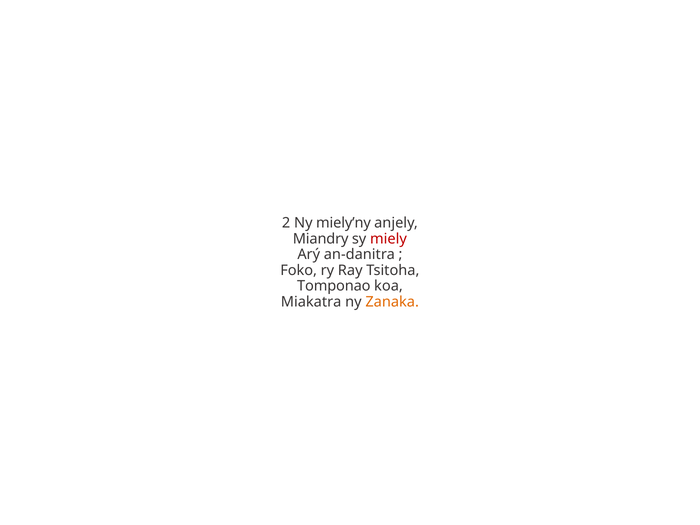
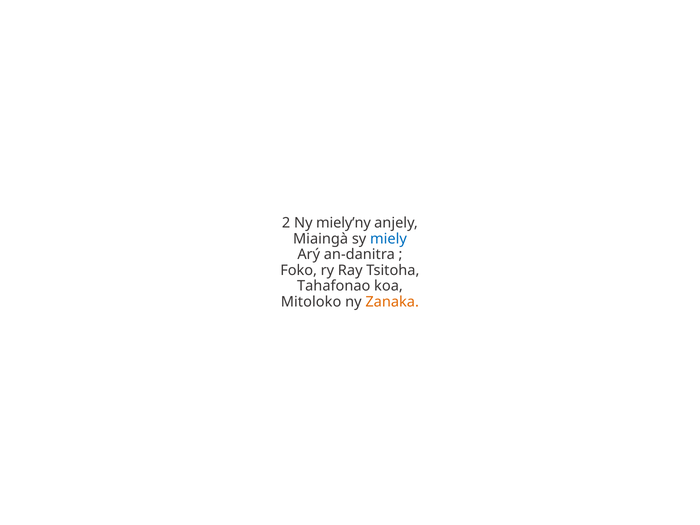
Miandry: Miandry -> Miaingà
miely colour: red -> blue
Tomponao: Tomponao -> Tahafonao
Miakatra: Miakatra -> Mitoloko
